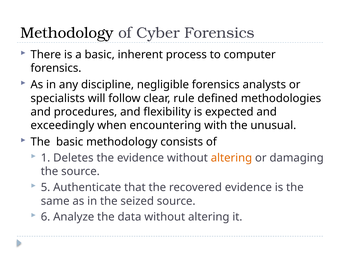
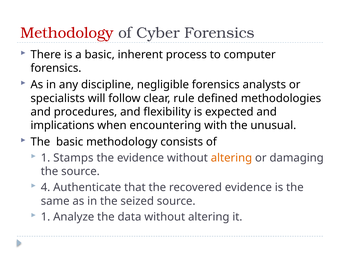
Methodology at (67, 33) colour: black -> red
exceedingly: exceedingly -> implications
Deletes: Deletes -> Stamps
5: 5 -> 4
6 at (46, 217): 6 -> 1
